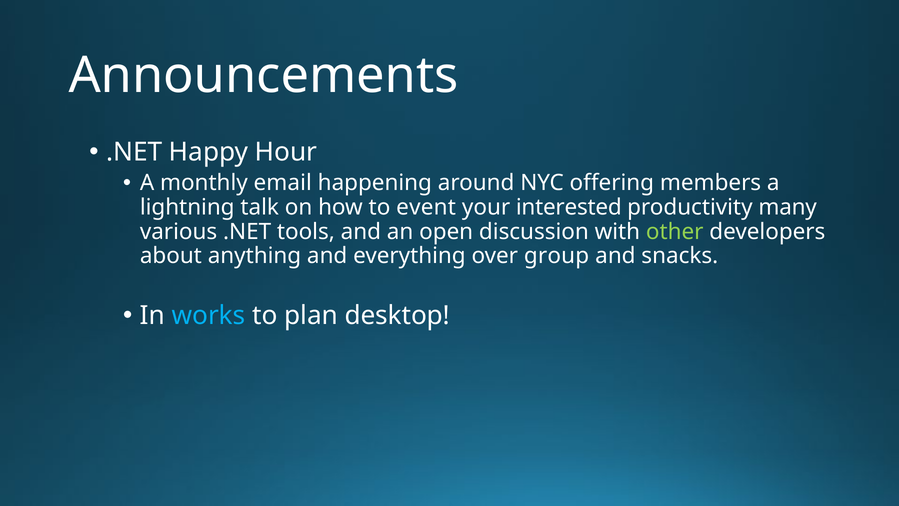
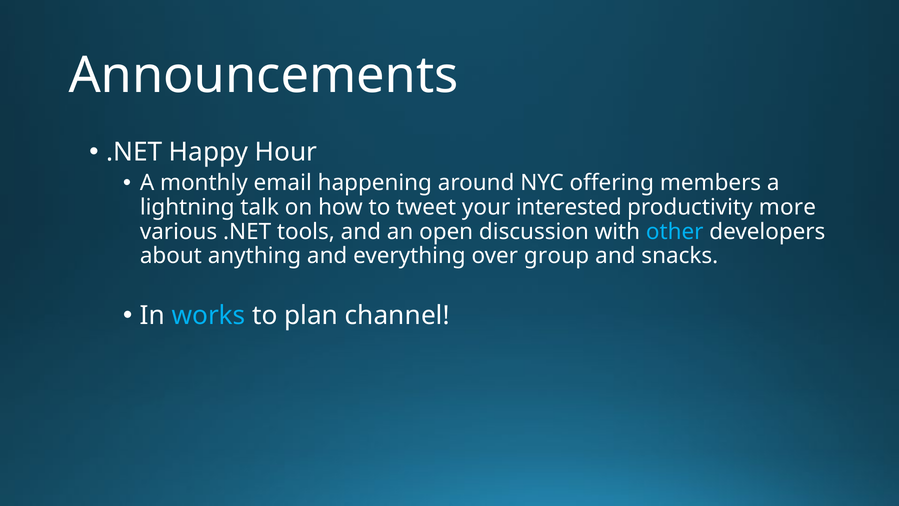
event: event -> tweet
many: many -> more
other colour: light green -> light blue
desktop: desktop -> channel
